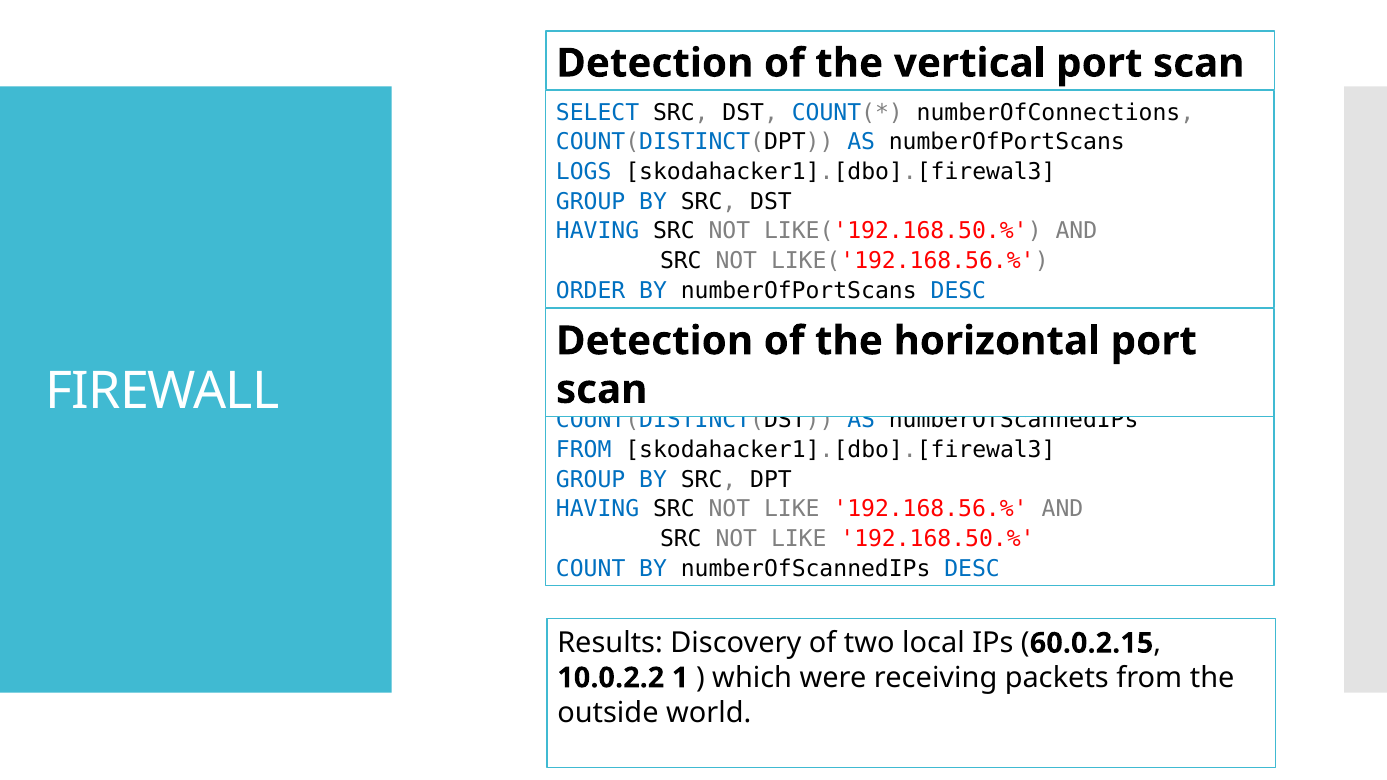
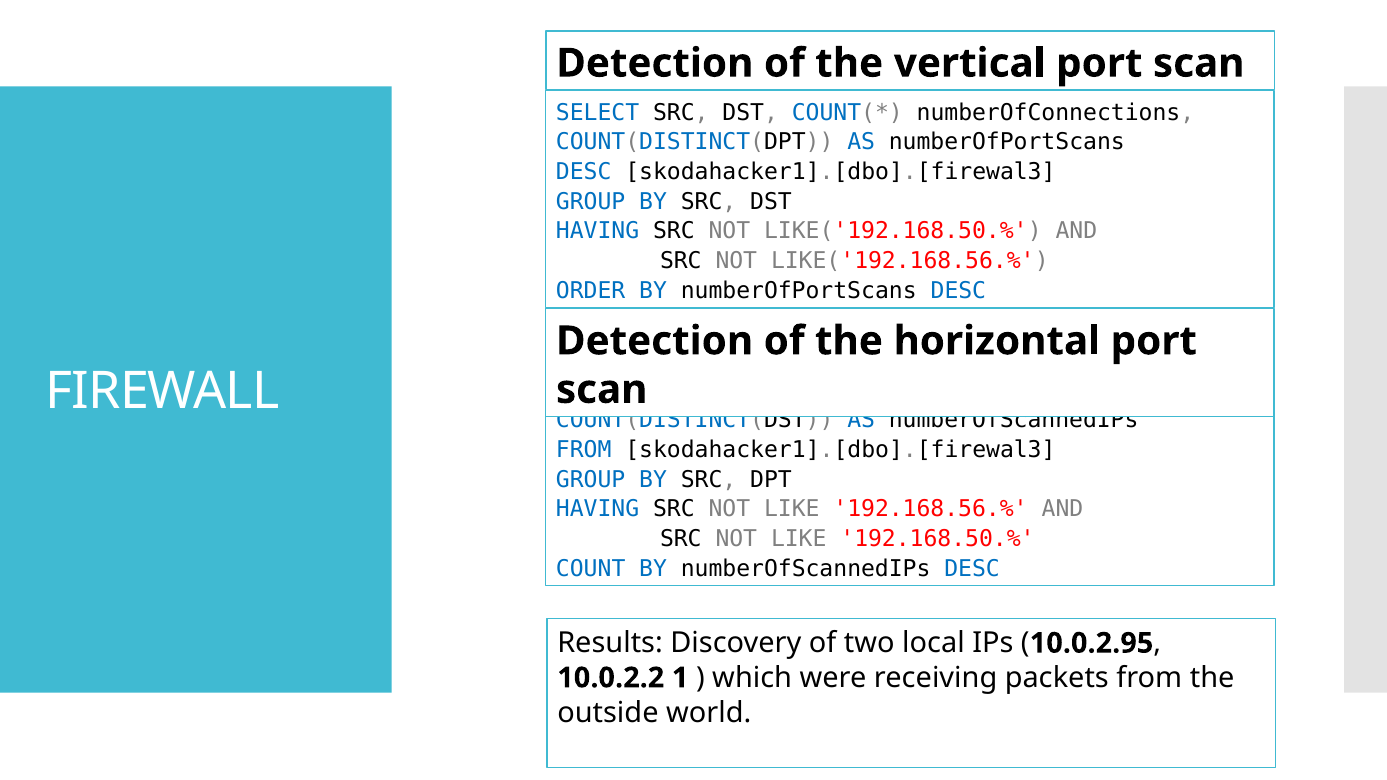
LOGS at (584, 172): LOGS -> DESC
60.0.2.15: 60.0.2.15 -> 10.0.2.95
